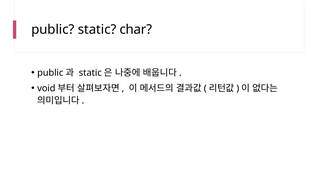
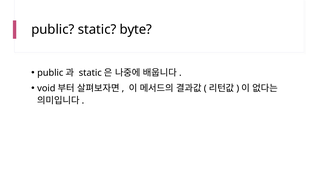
char: char -> byte
